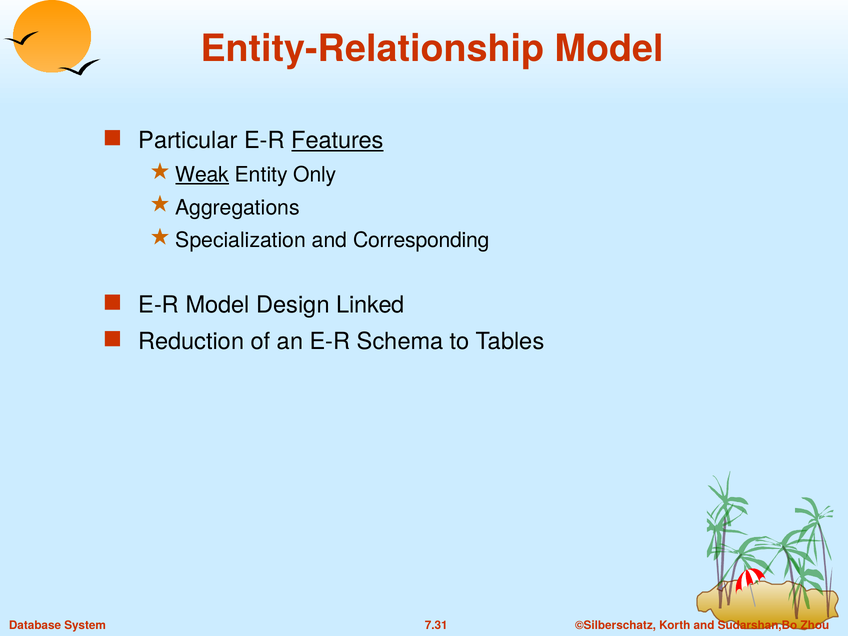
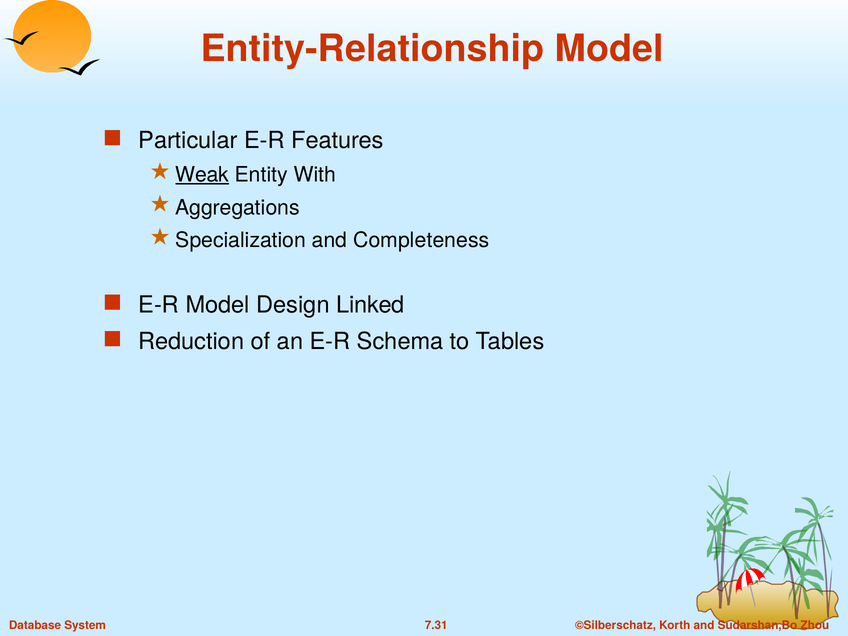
Features underline: present -> none
Only: Only -> With
Corresponding: Corresponding -> Completeness
